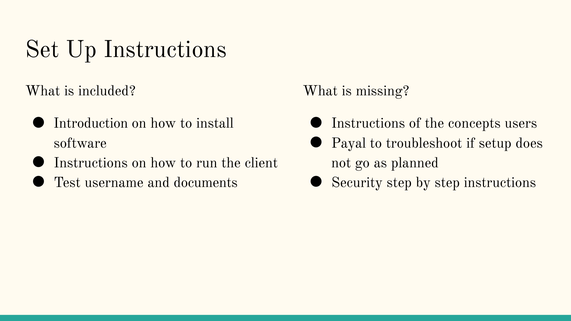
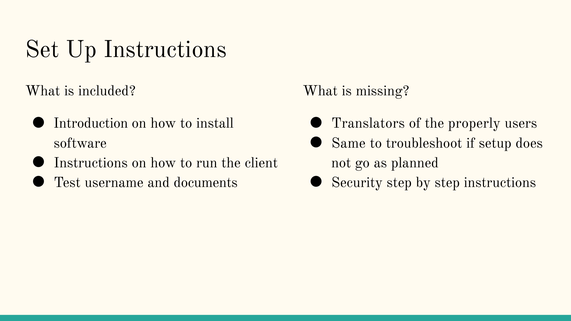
Instructions at (368, 123): Instructions -> Translators
concepts: concepts -> properly
Payal: Payal -> Same
